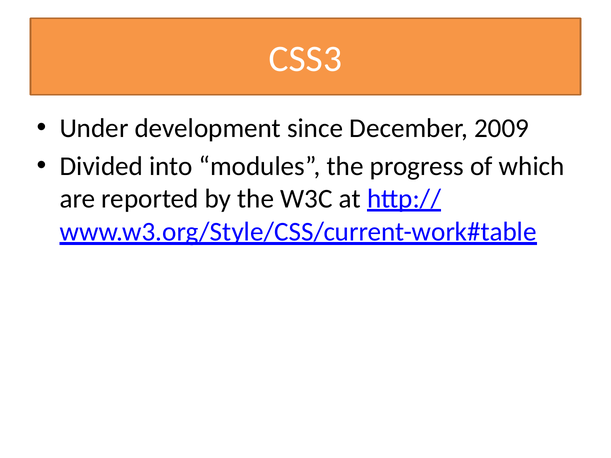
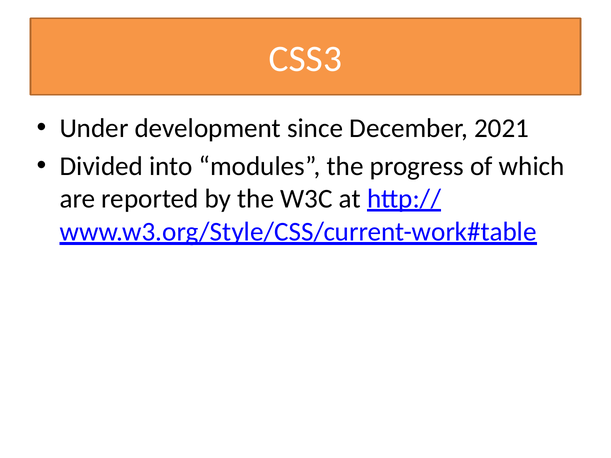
2009: 2009 -> 2021
